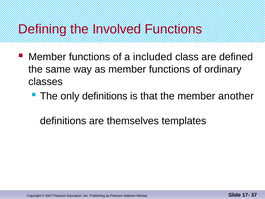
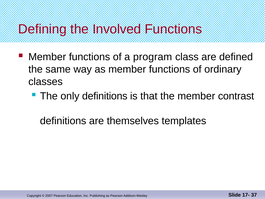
included: included -> program
another: another -> contrast
